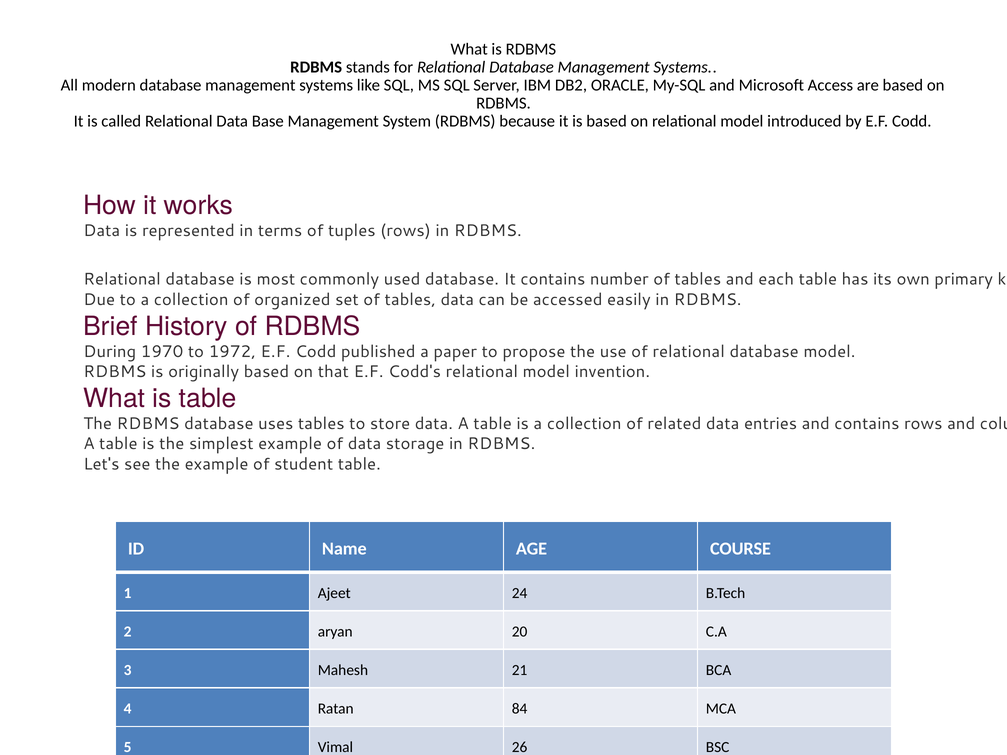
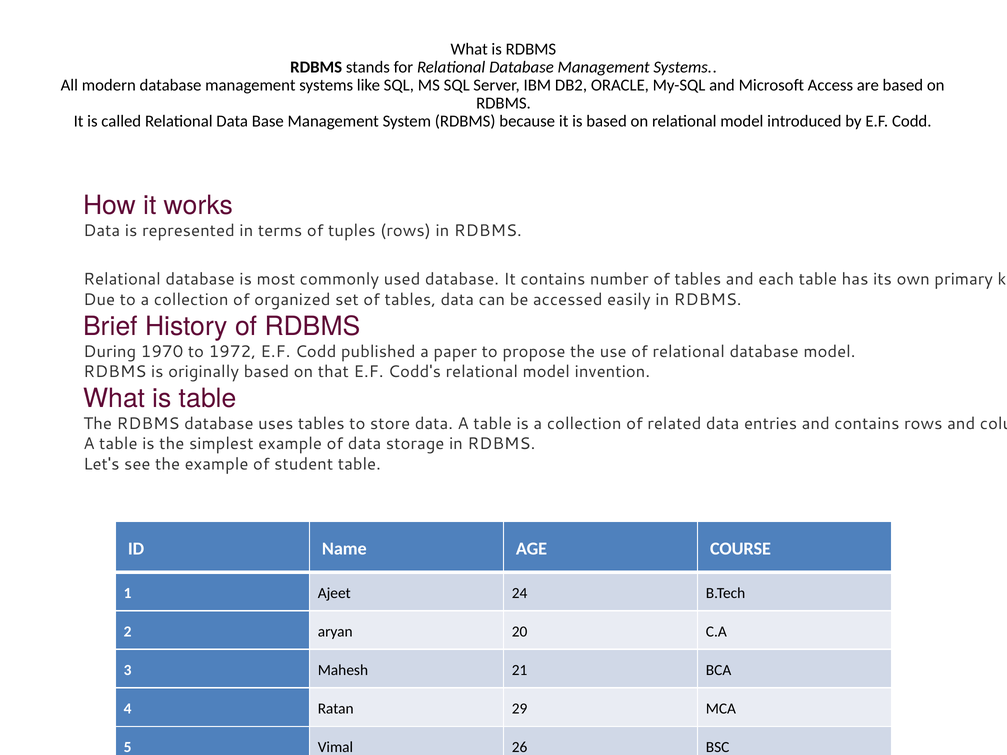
84: 84 -> 29
